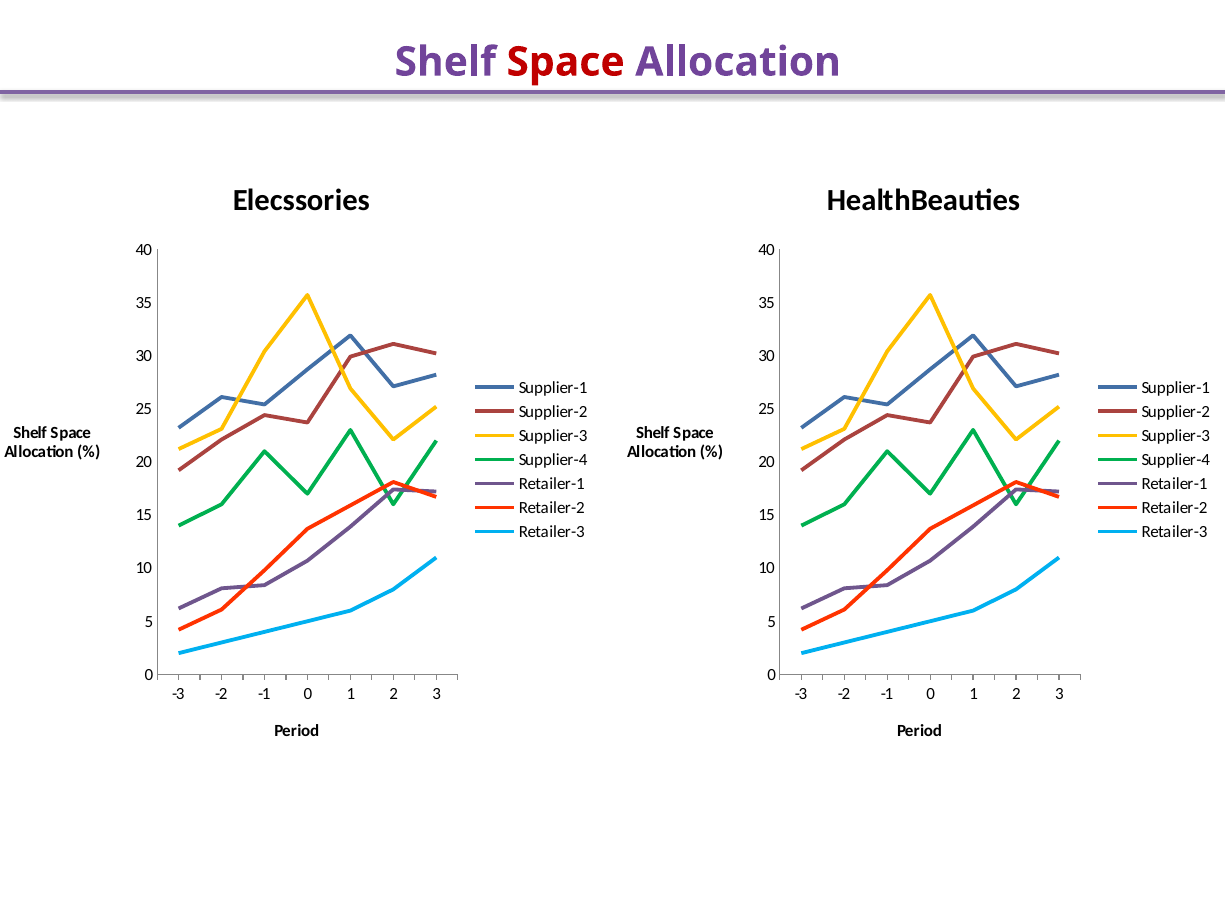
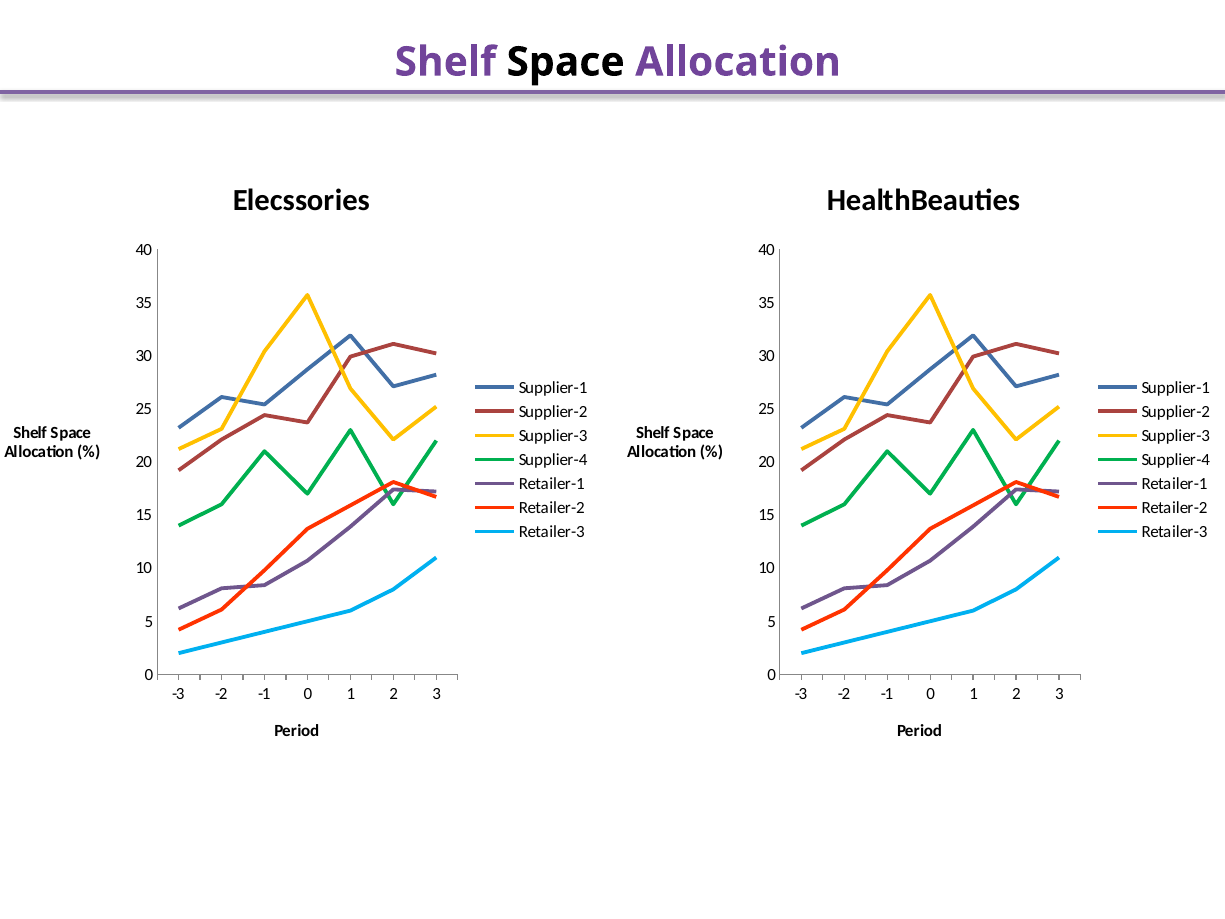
Space at (566, 62) colour: red -> black
